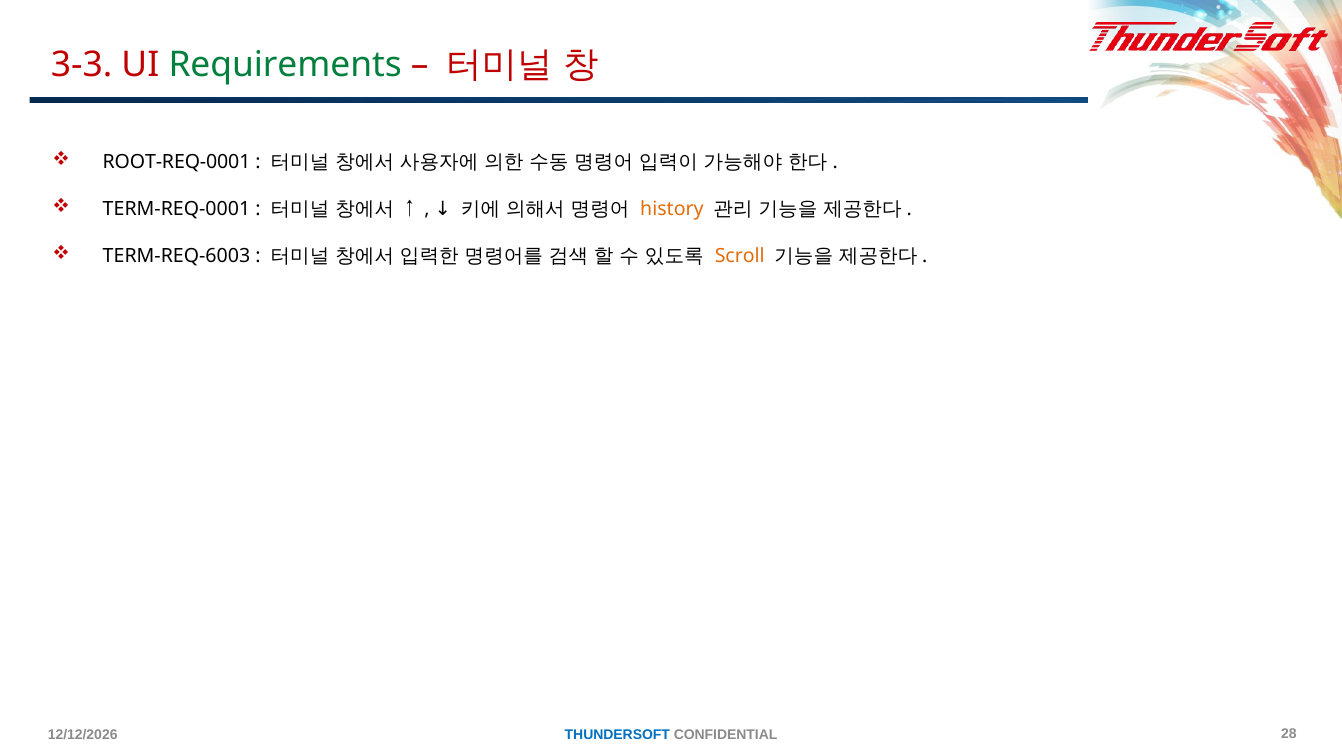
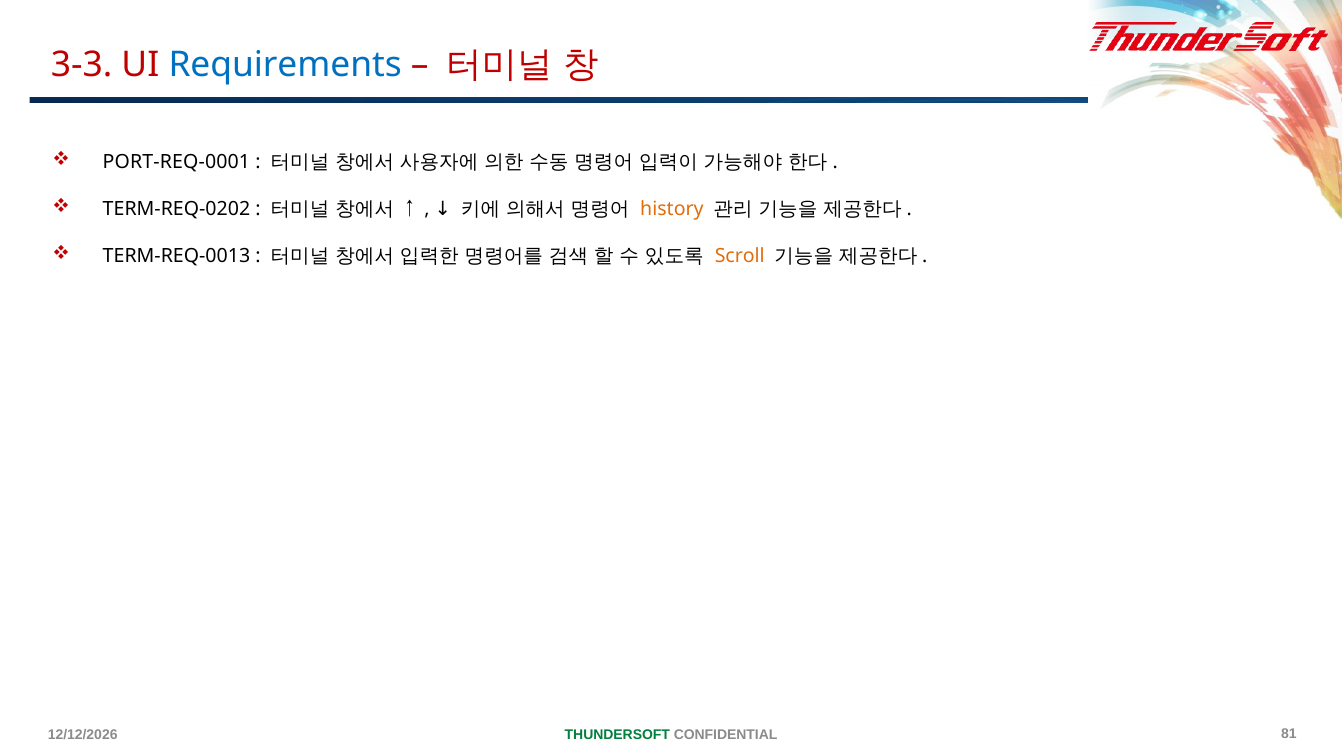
Requirements colour: green -> blue
ROOT-REQ-0001: ROOT-REQ-0001 -> PORT-REQ-0001
TERM-REQ-0001: TERM-REQ-0001 -> TERM-REQ-0202
TERM-REQ-6003: TERM-REQ-6003 -> TERM-REQ-0013
THUNDERSOFT colour: blue -> green
28: 28 -> 81
